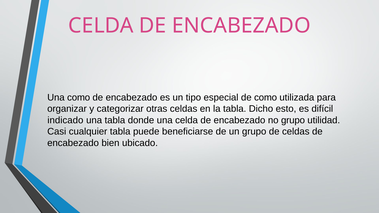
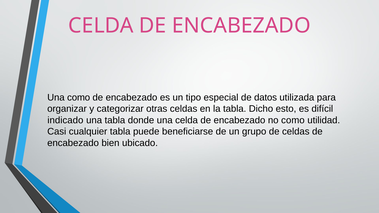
de como: como -> datos
no grupo: grupo -> como
